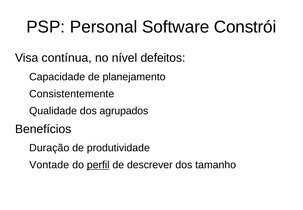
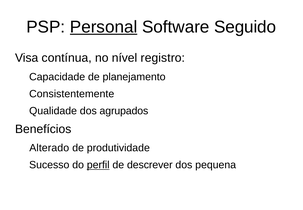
Personal underline: none -> present
Constrói: Constrói -> Seguido
defeitos: defeitos -> registro
Duração: Duração -> Alterado
Vontade: Vontade -> Sucesso
tamanho: tamanho -> pequena
